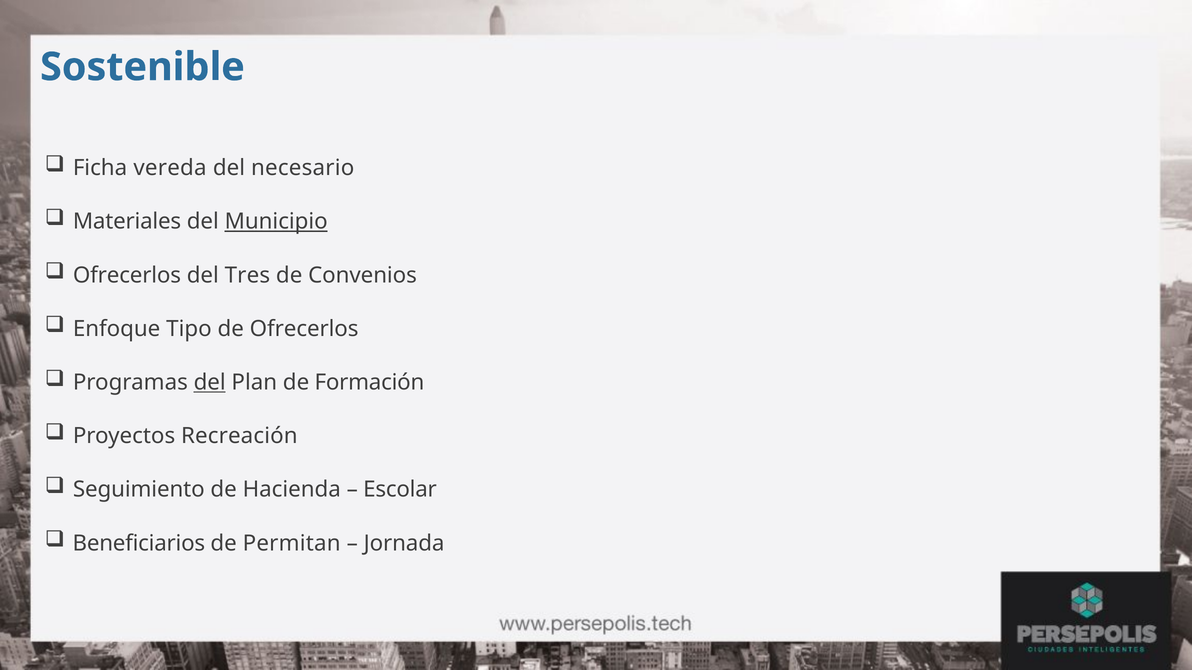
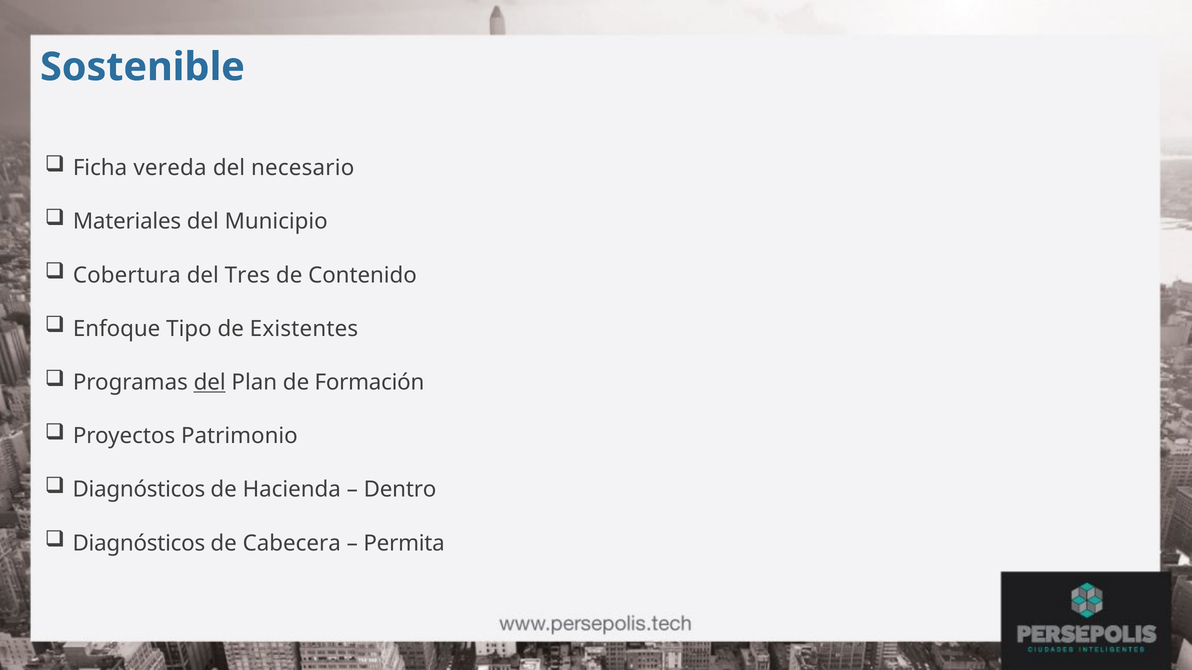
Municipio underline: present -> none
Ofrecerlos at (127, 275): Ofrecerlos -> Cobertura
Convenios: Convenios -> Contenido
de Ofrecerlos: Ofrecerlos -> Existentes
Recreación: Recreación -> Patrimonio
Seguimiento at (139, 490): Seguimiento -> Diagnósticos
Escolar: Escolar -> Dentro
Beneficiarios at (139, 544): Beneficiarios -> Diagnósticos
Permitan: Permitan -> Cabecera
Jornada: Jornada -> Permita
